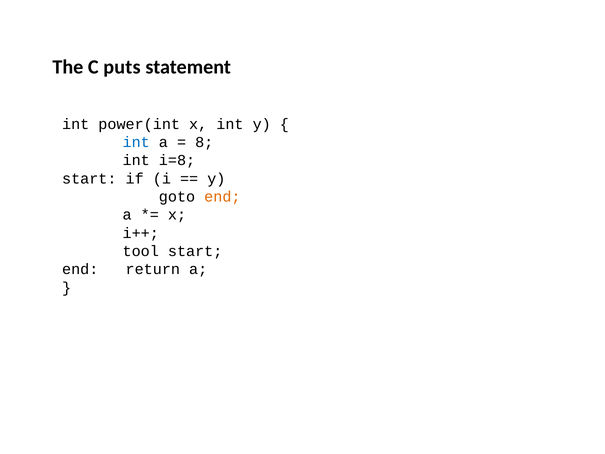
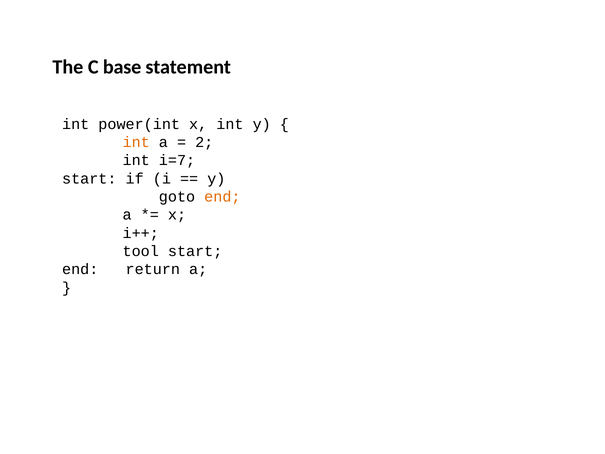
puts: puts -> base
int at (136, 142) colour: blue -> orange
8: 8 -> 2
i=8: i=8 -> i=7
